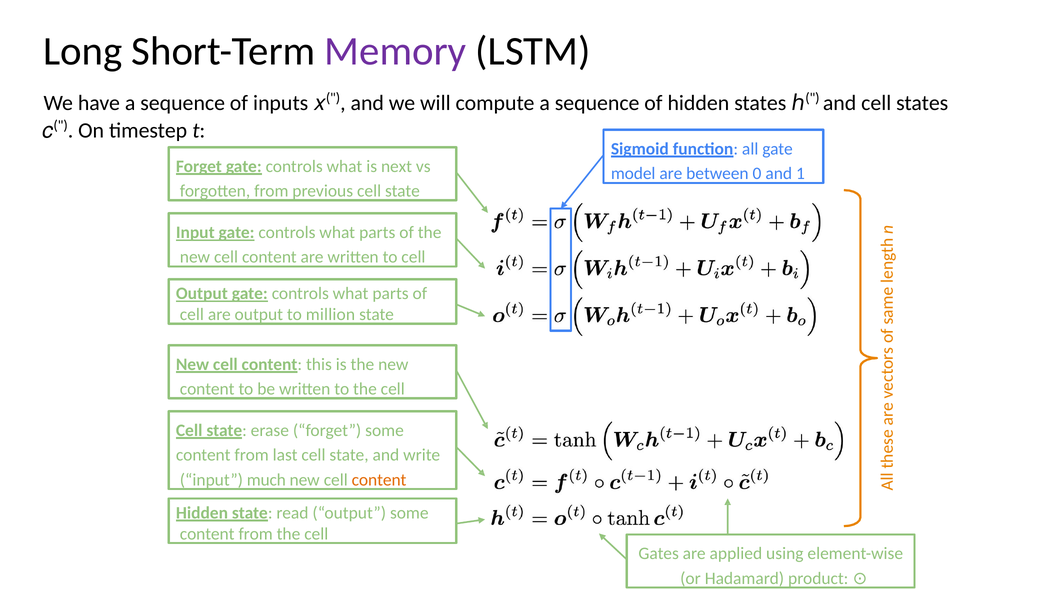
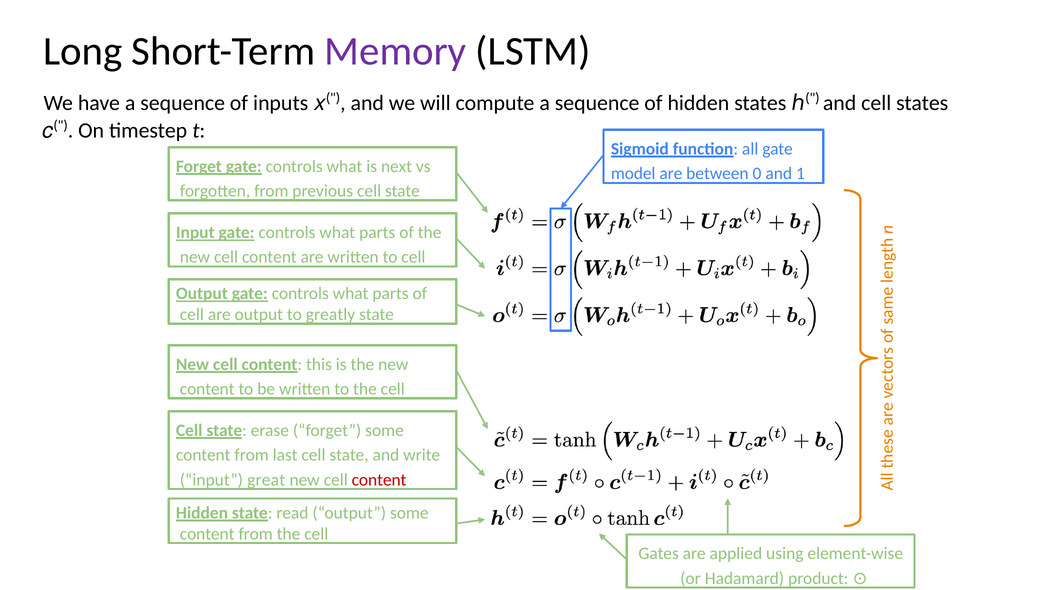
million: million -> greatly
much: much -> great
content at (379, 480) colour: orange -> red
